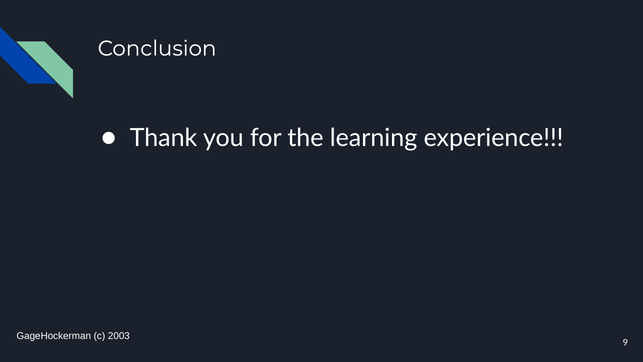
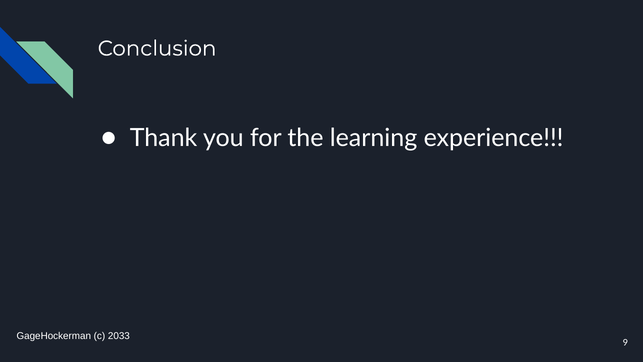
2003: 2003 -> 2033
